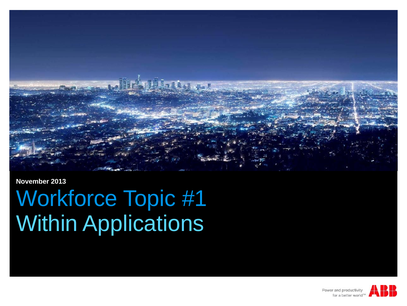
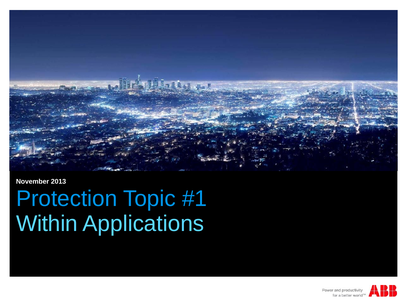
Workforce: Workforce -> Protection
